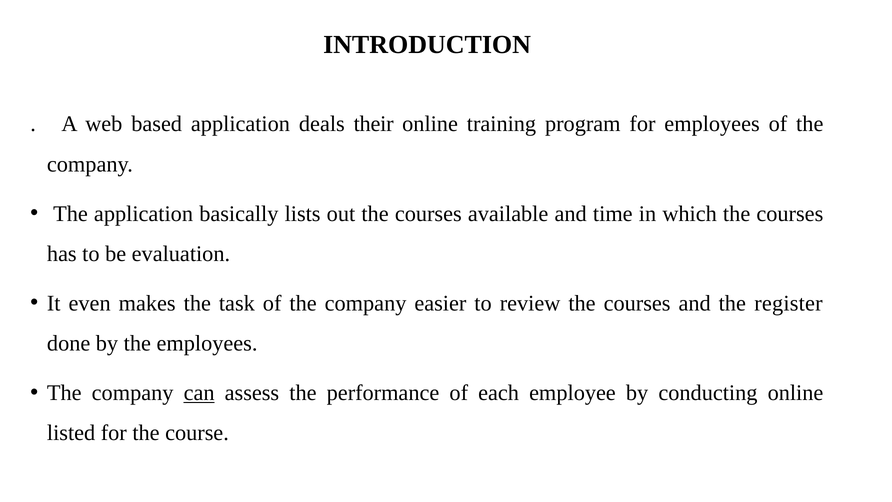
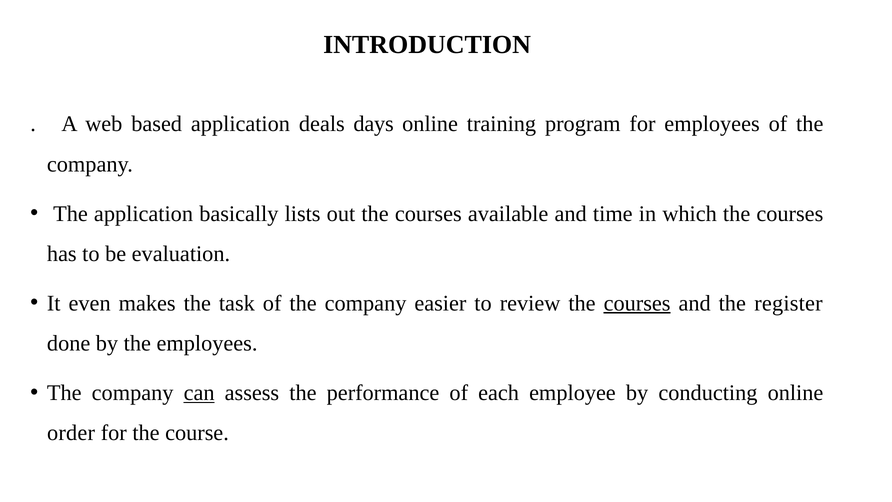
their: their -> days
courses at (637, 303) underline: none -> present
listed: listed -> order
